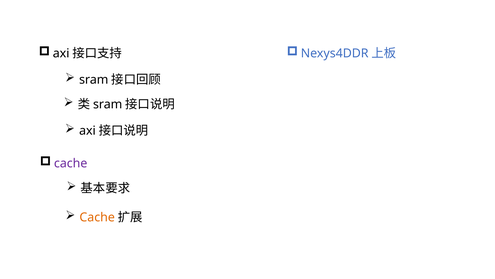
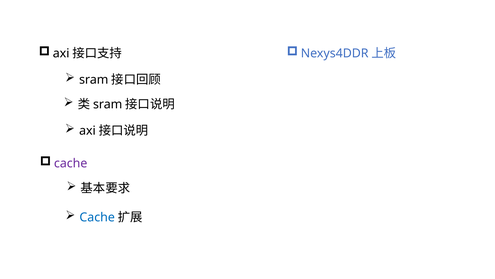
Cache at (97, 217) colour: orange -> blue
